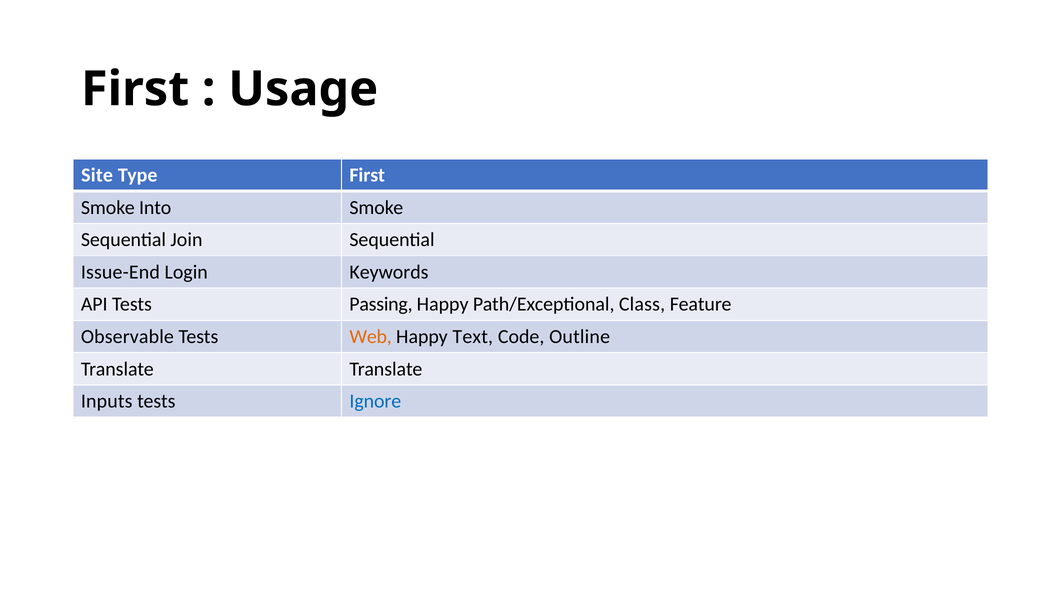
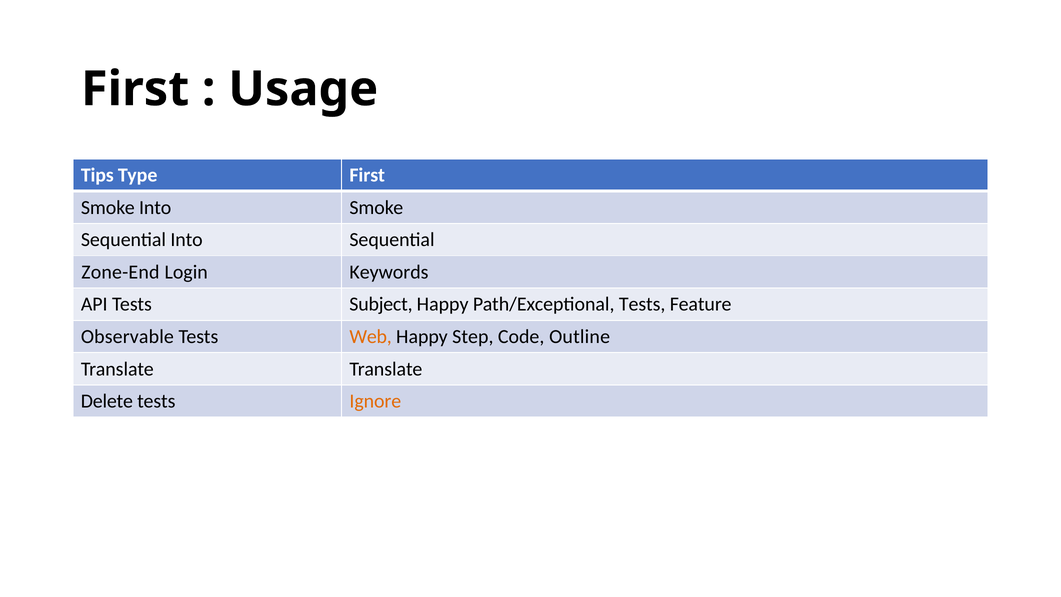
Site: Site -> Tips
Sequential Join: Join -> Into
Issue-End: Issue-End -> Zone-End
Passing: Passing -> Subject
Path/Exceptional Class: Class -> Tests
Text: Text -> Step
Inputs: Inputs -> Delete
Ignore colour: blue -> orange
